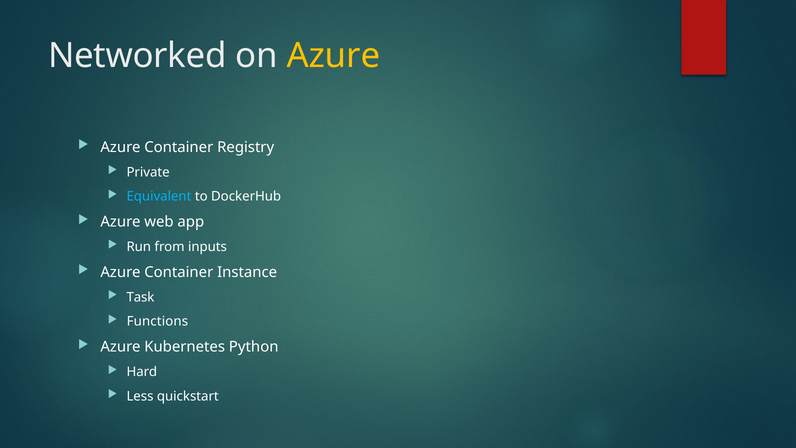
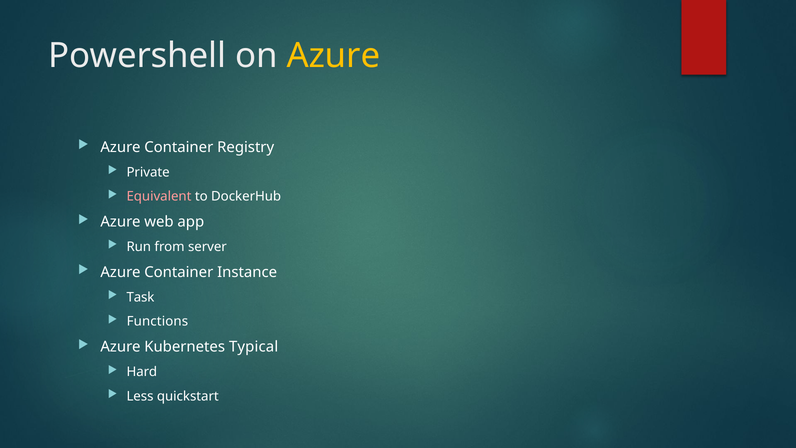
Networked: Networked -> Powershell
Equivalent colour: light blue -> pink
inputs: inputs -> server
Python: Python -> Typical
